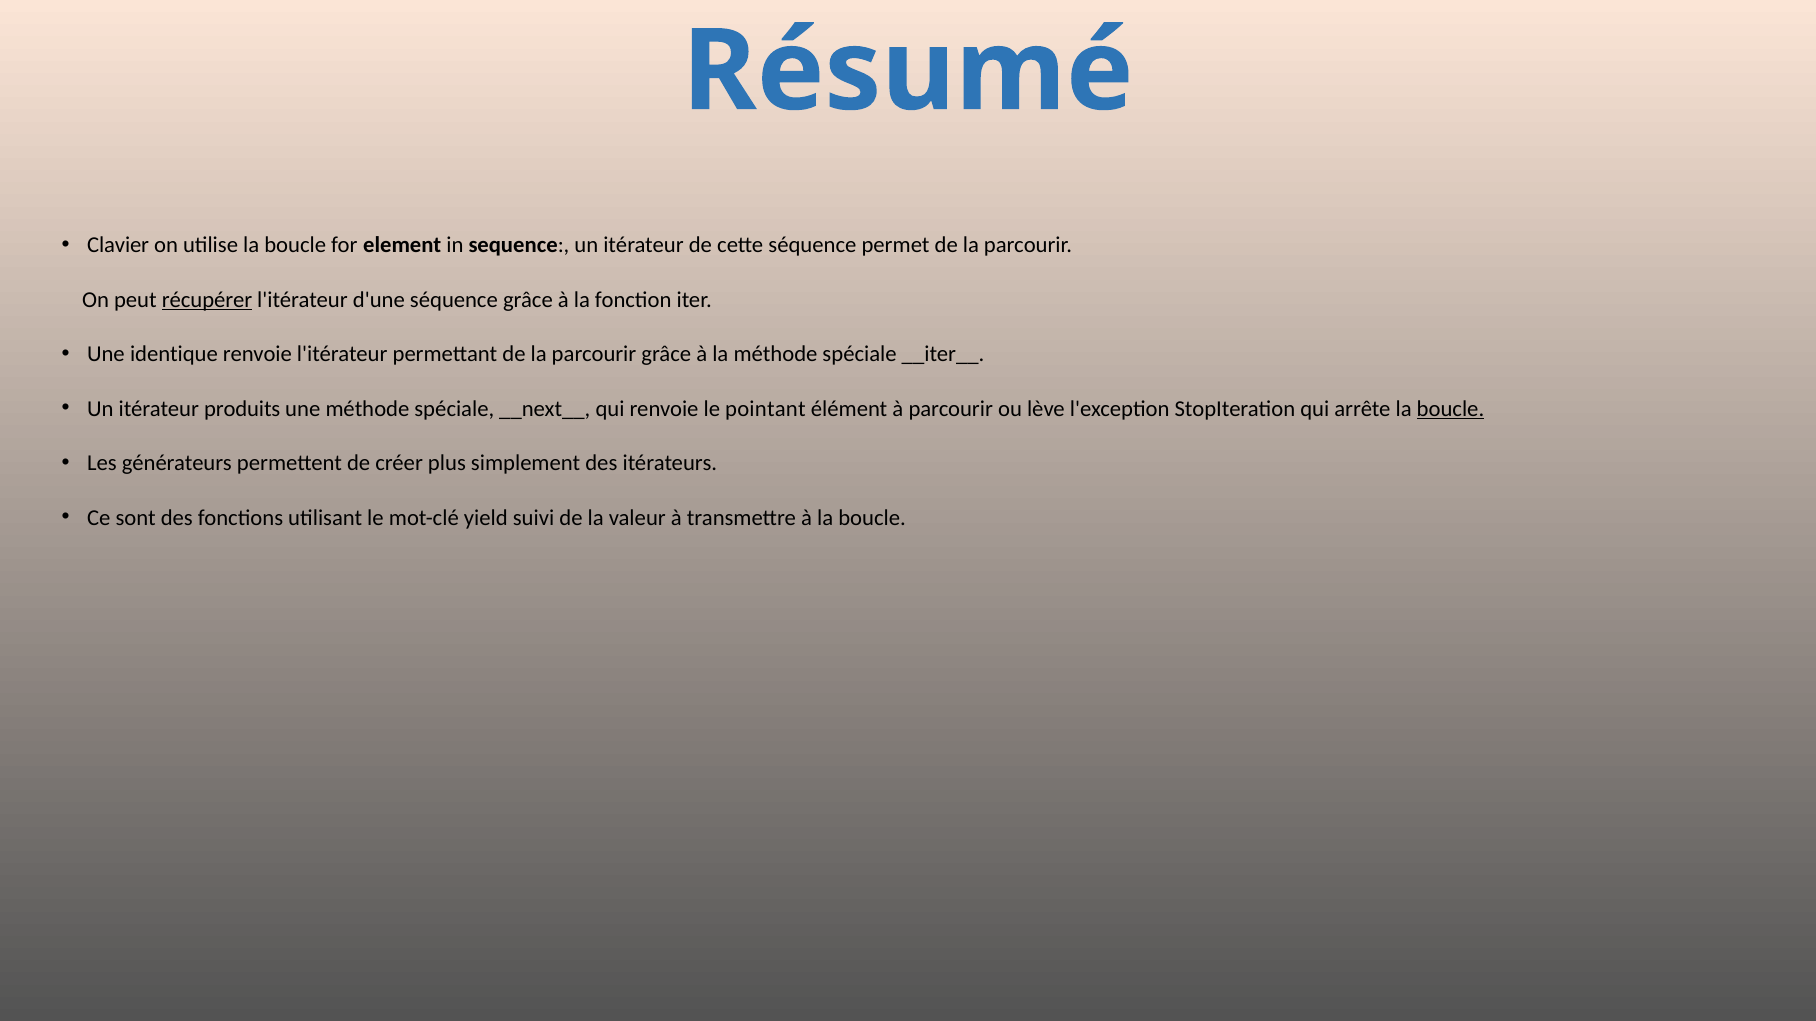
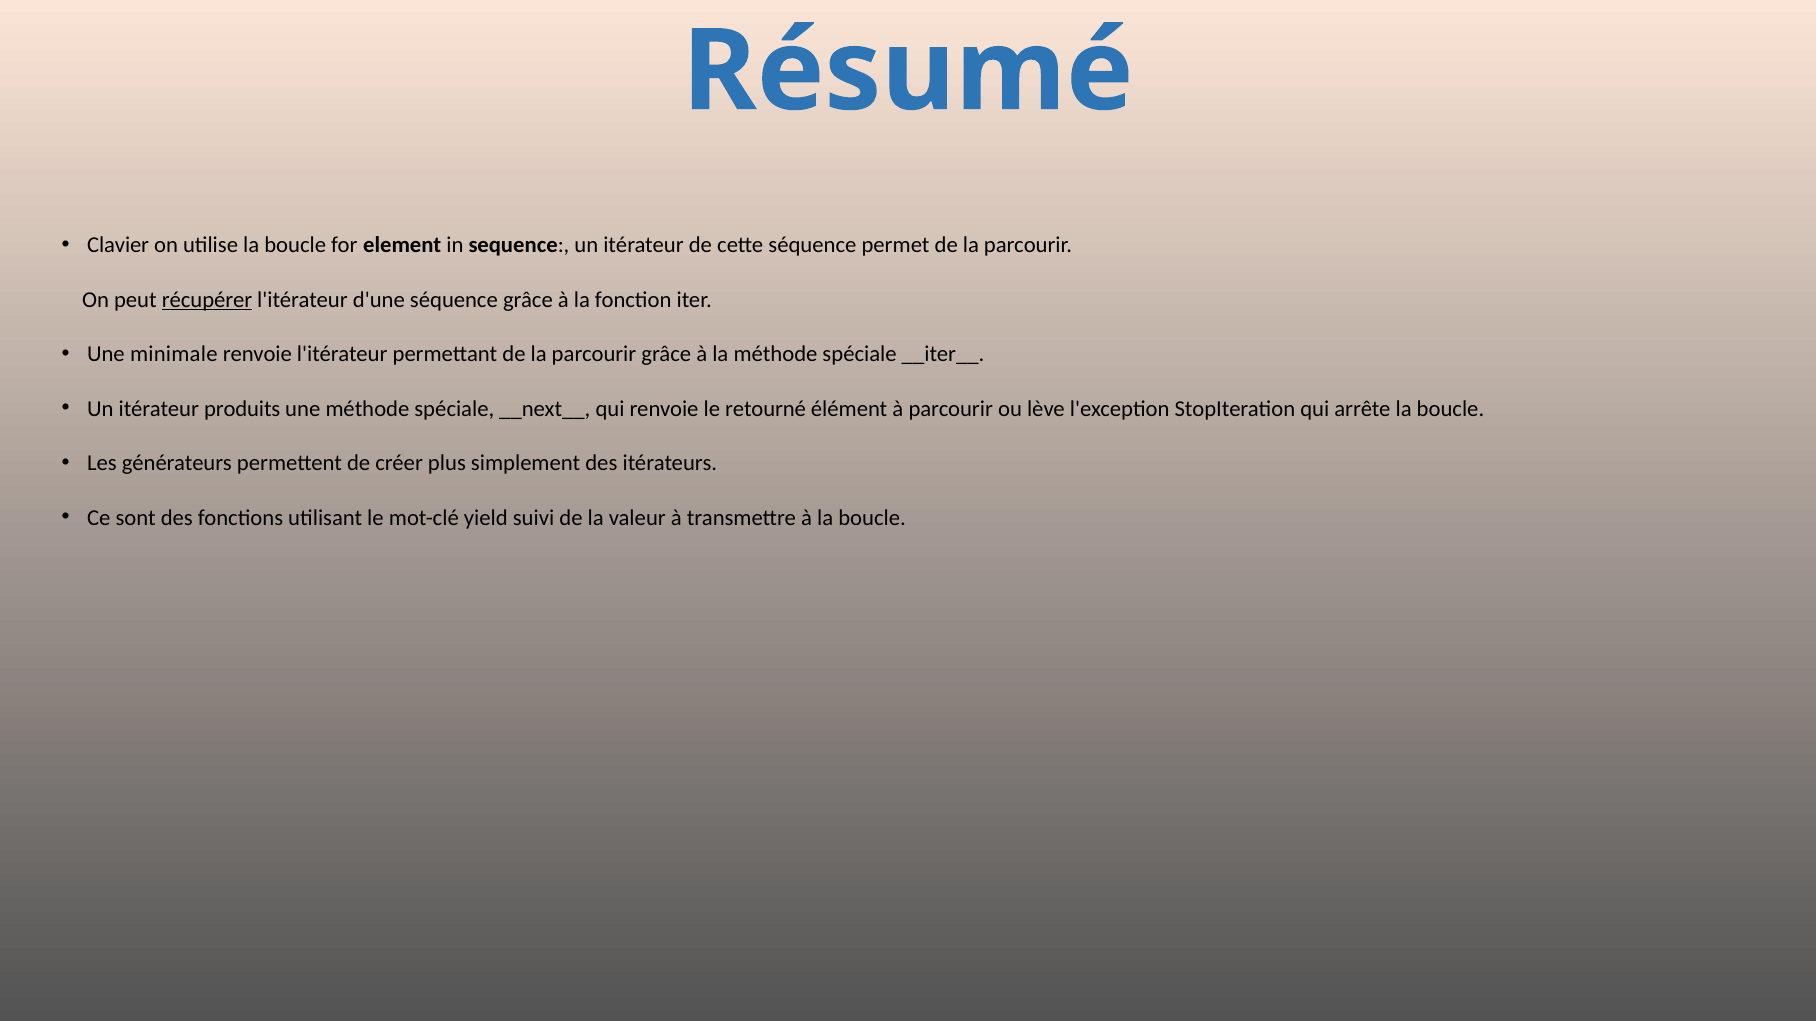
identique: identique -> minimale
pointant: pointant -> retourné
boucle at (1450, 409) underline: present -> none
